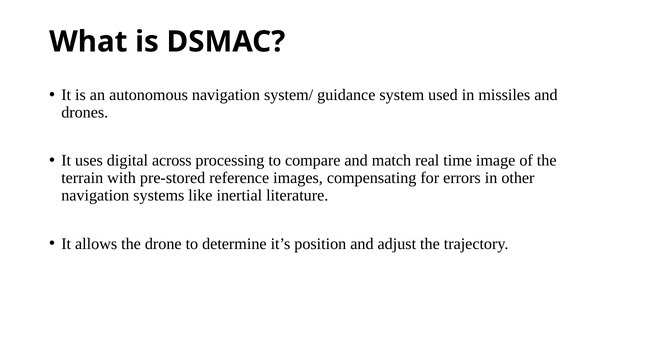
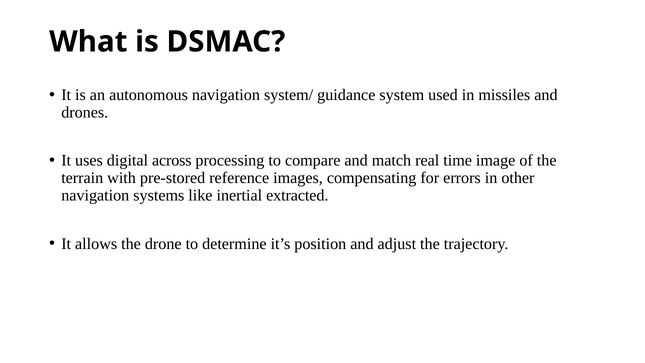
literature: literature -> extracted
